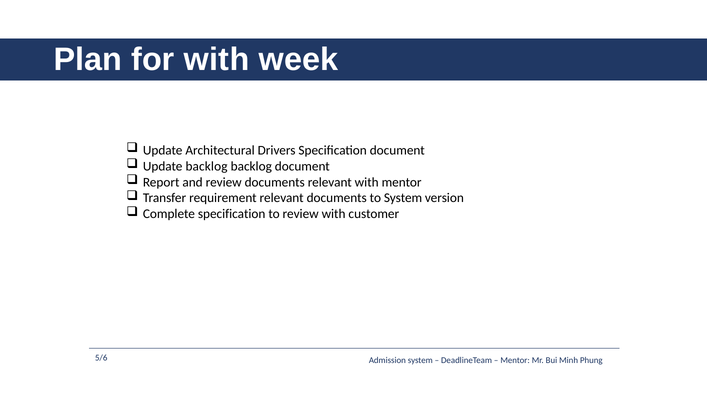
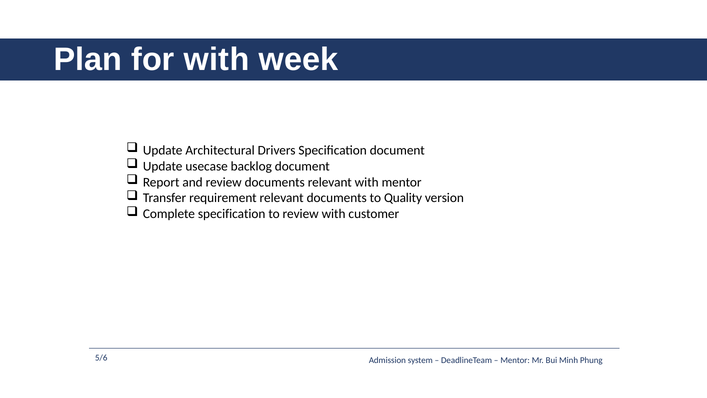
Update backlog: backlog -> usecase
to System: System -> Quality
